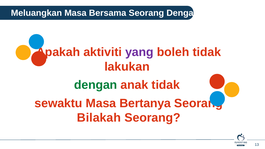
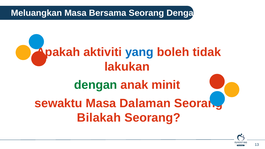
yang colour: purple -> blue
anak tidak: tidak -> minit
Bertanya: Bertanya -> Dalaman
